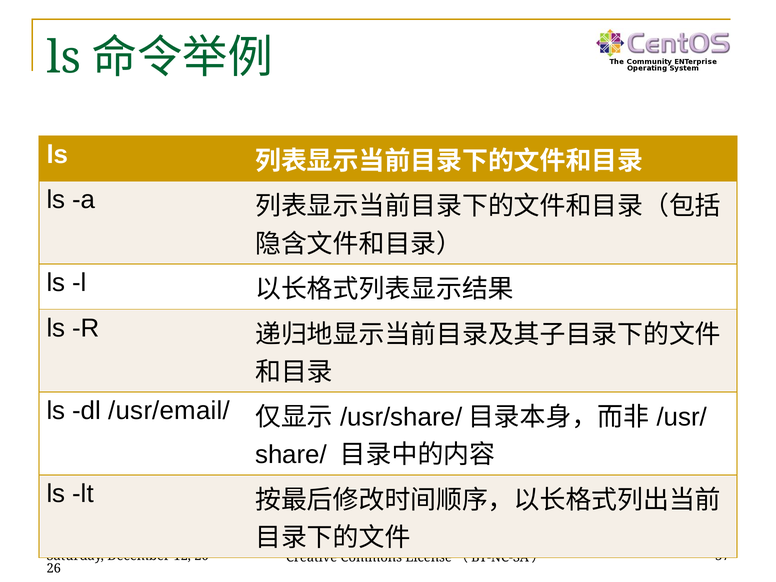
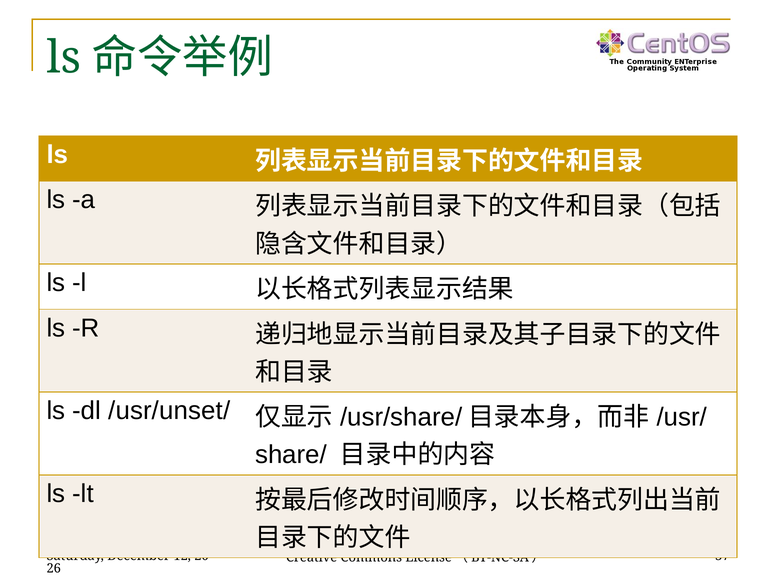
/usr/email/: /usr/email/ -> /usr/unset/
